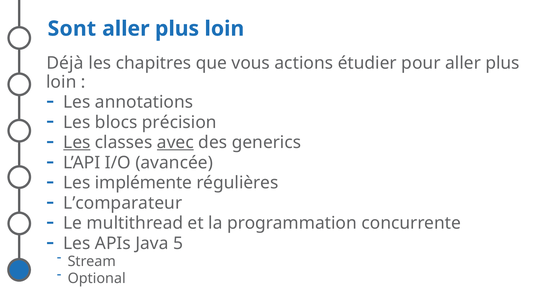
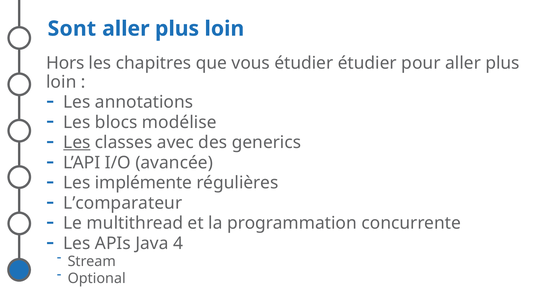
Déjà: Déjà -> Hors
vous actions: actions -> étudier
précision: précision -> modélise
avec underline: present -> none
5: 5 -> 4
